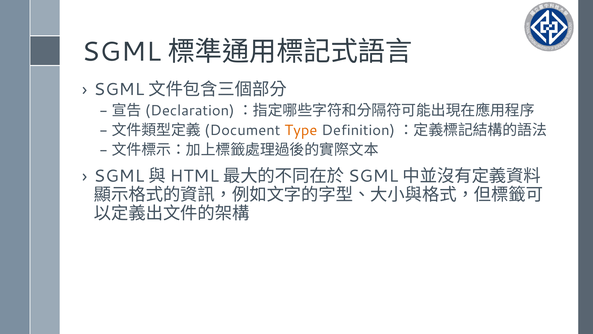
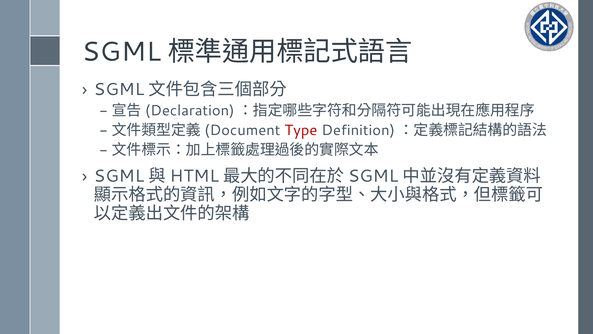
Type colour: orange -> red
